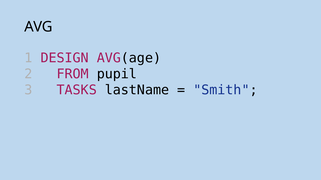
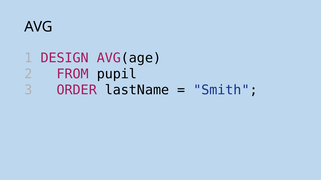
TASKS: TASKS -> ORDER
